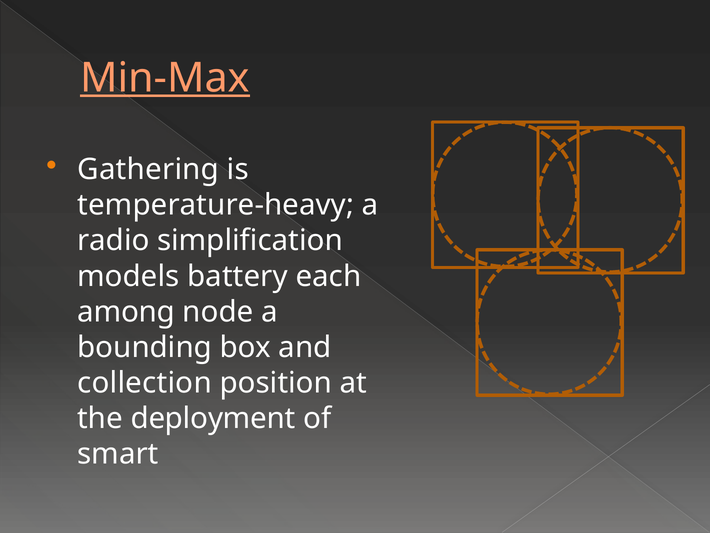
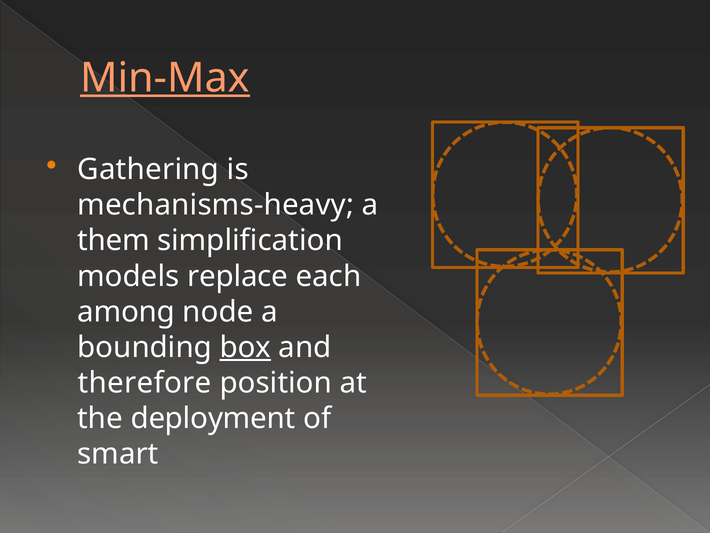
temperature-heavy: temperature-heavy -> mechanisms-heavy
radio: radio -> them
battery: battery -> replace
box underline: none -> present
collection: collection -> therefore
